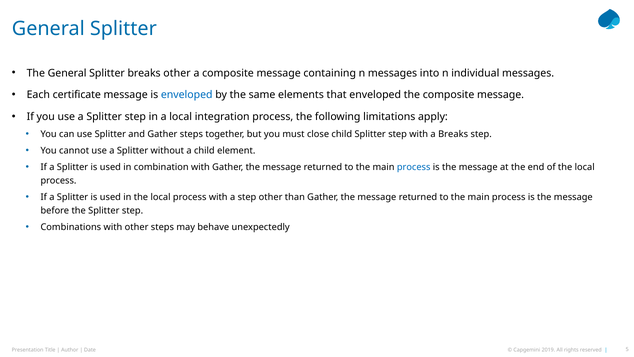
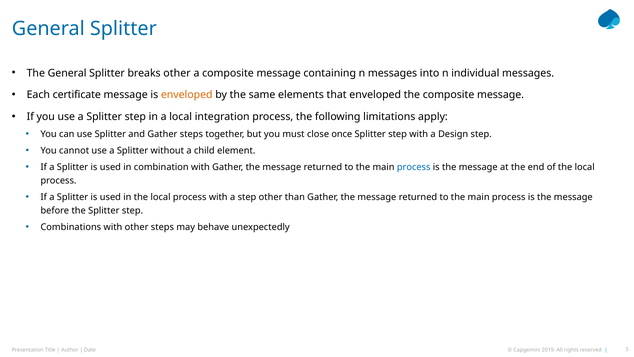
enveloped at (187, 95) colour: blue -> orange
close child: child -> once
a Breaks: Breaks -> Design
